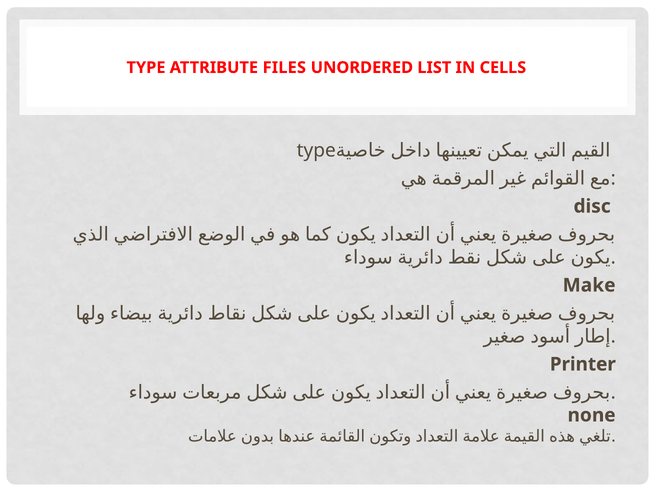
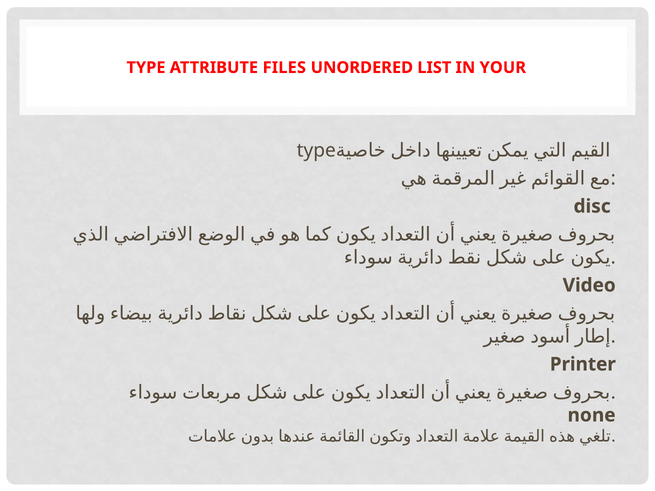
CELLS: CELLS -> YOUR
Make: Make -> Video
